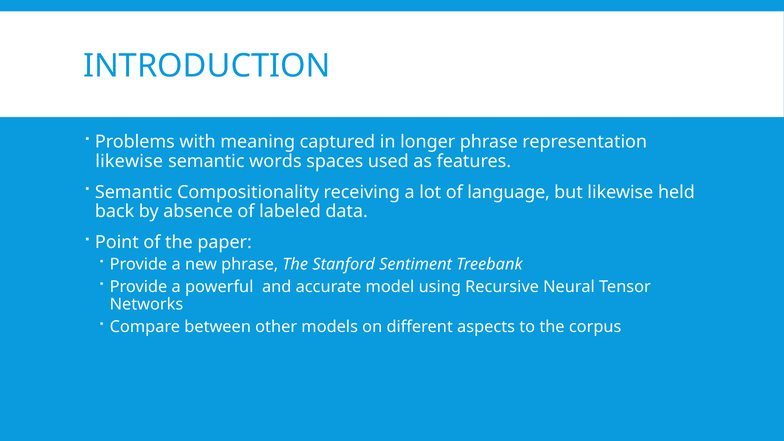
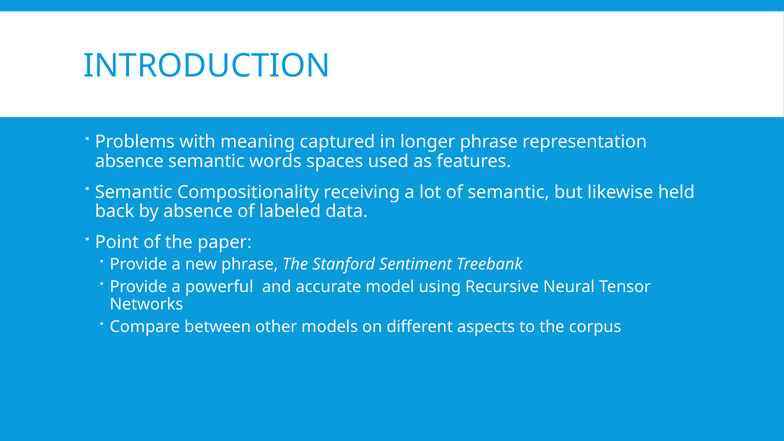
likewise at (129, 161): likewise -> absence
of language: language -> semantic
